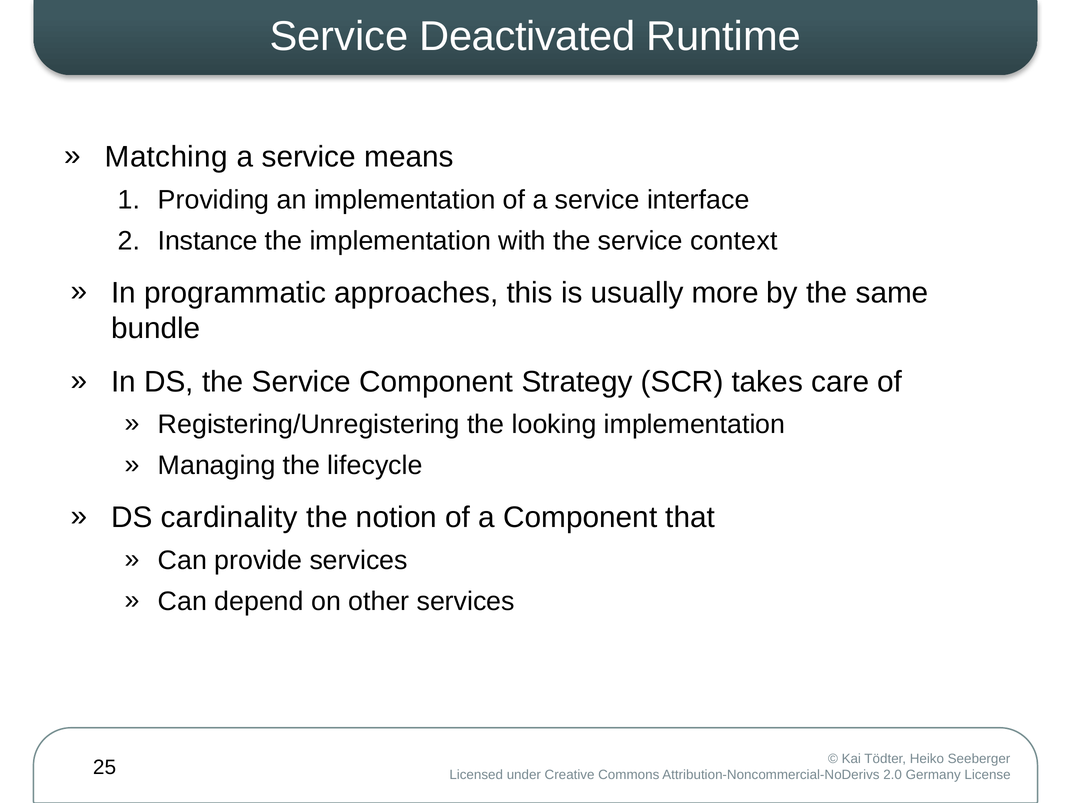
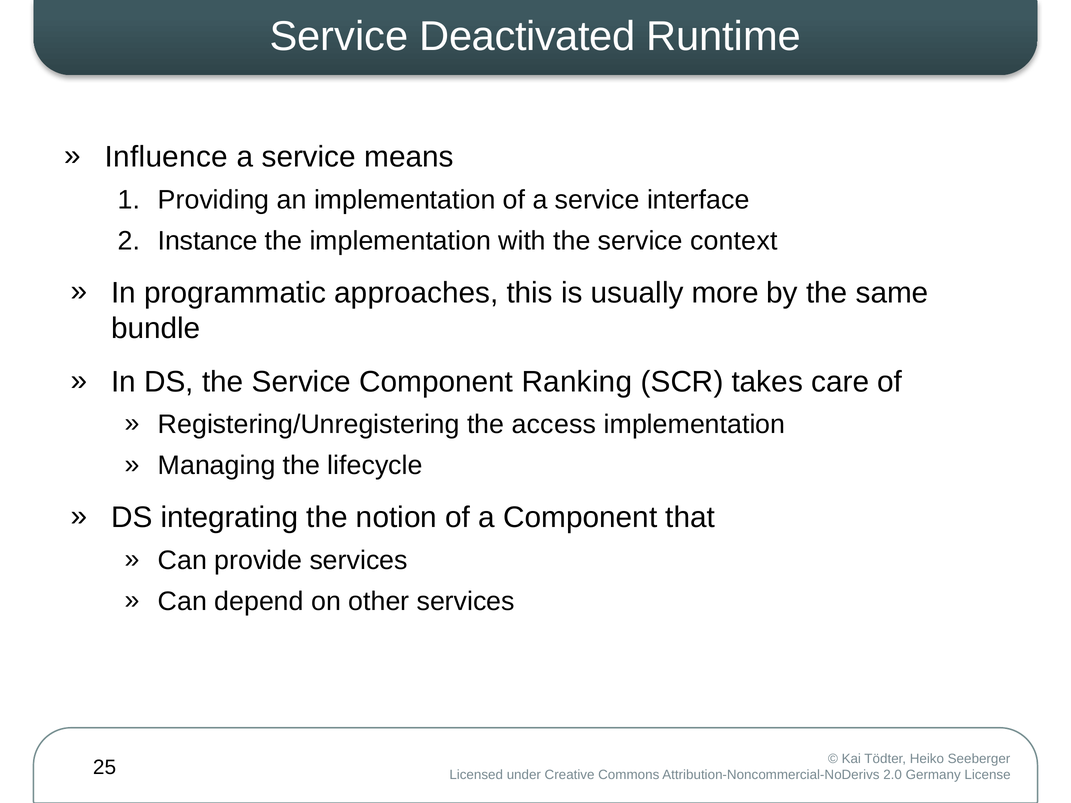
Matching: Matching -> Influence
Strategy: Strategy -> Ranking
looking: looking -> access
cardinality: cardinality -> integrating
